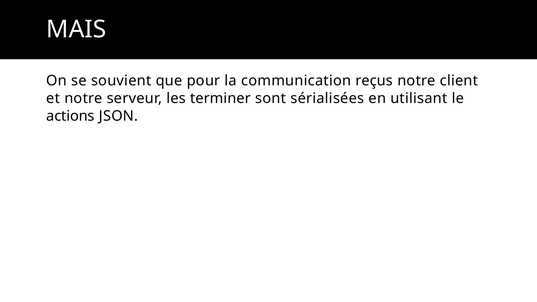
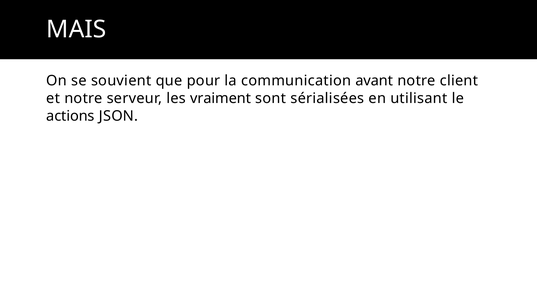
reçus: reçus -> avant
terminer: terminer -> vraiment
